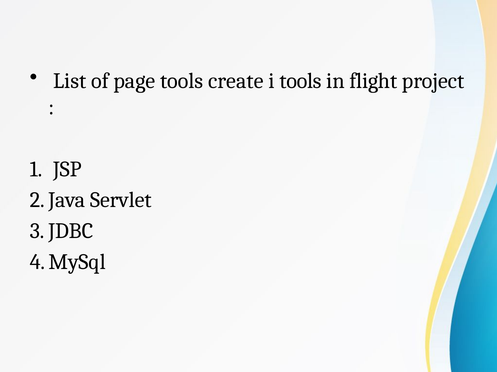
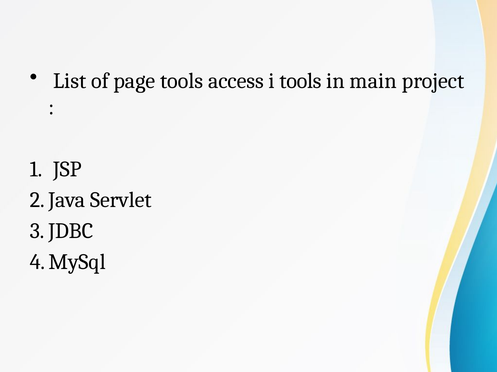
create: create -> access
flight: flight -> main
